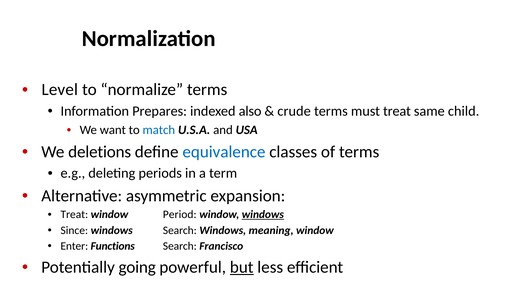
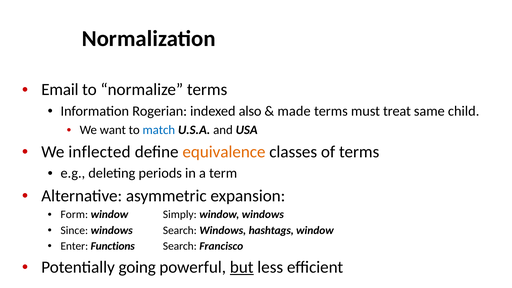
Level: Level -> Email
Prepares: Prepares -> Rogerian
crude: crude -> made
deletions: deletions -> inflected
equivalence colour: blue -> orange
Treat at (74, 215): Treat -> Form
Period: Period -> Simply
windows at (263, 215) underline: present -> none
meaning: meaning -> hashtags
